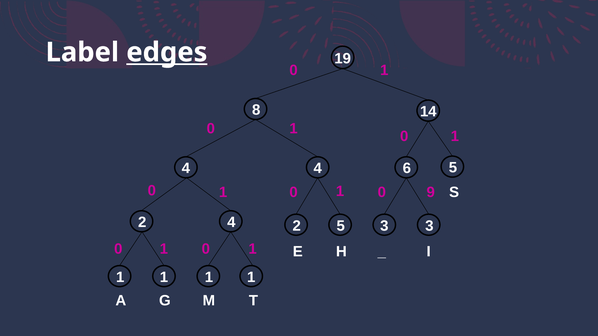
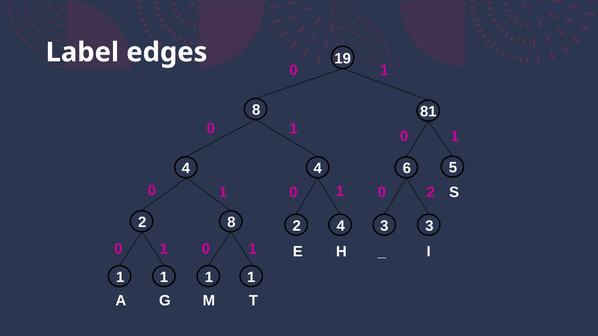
edges underline: present -> none
14: 14 -> 81
1 9: 9 -> 2
2 4: 4 -> 8
2 5: 5 -> 4
